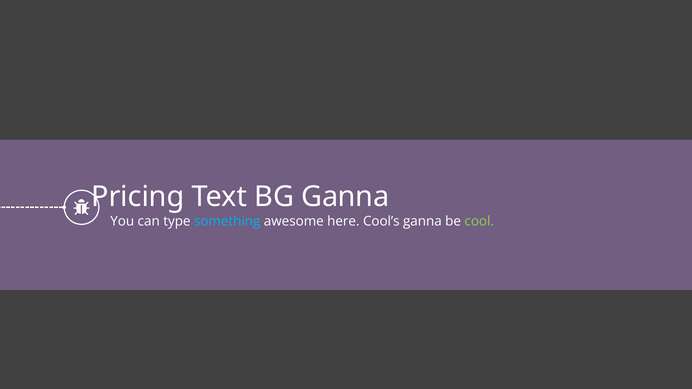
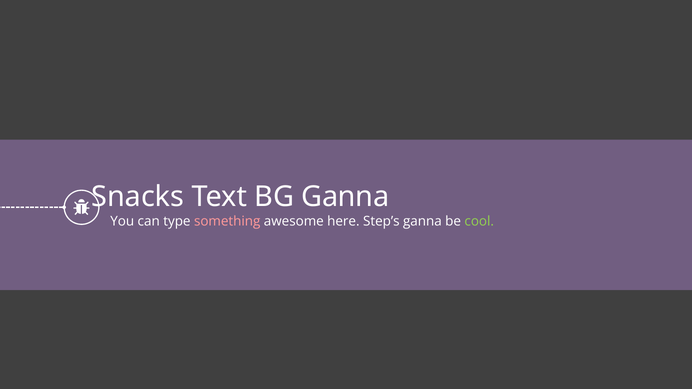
Pricing: Pricing -> Snacks
something colour: light blue -> pink
Cool’s: Cool’s -> Step’s
